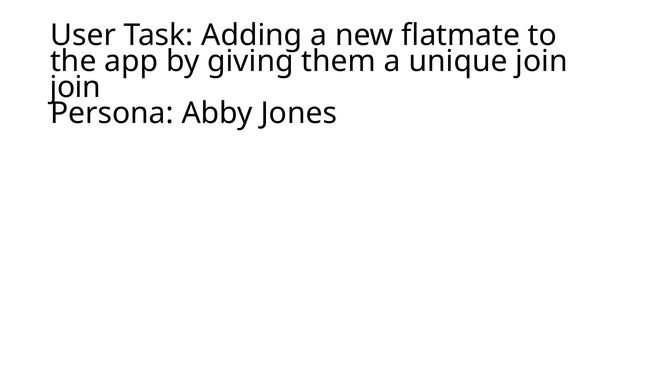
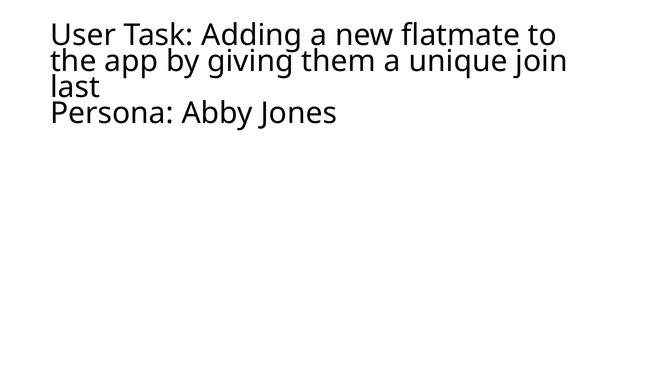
join at (75, 87): join -> last
